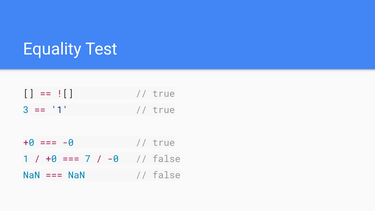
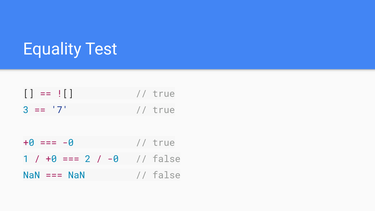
1 at (60, 110): 1 -> 7
7: 7 -> 2
